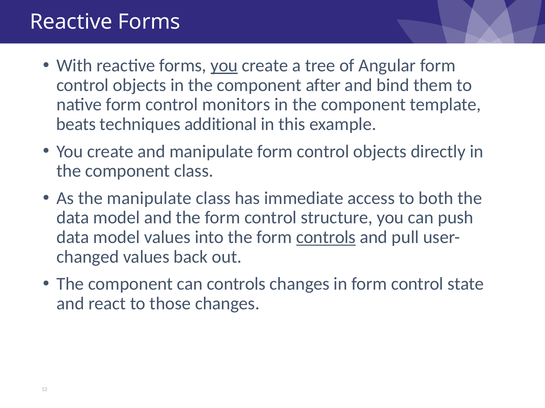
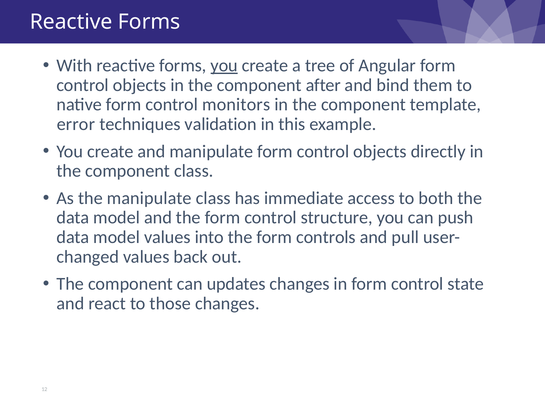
beats: beats -> error
additional: additional -> validation
controls at (326, 238) underline: present -> none
can controls: controls -> updates
